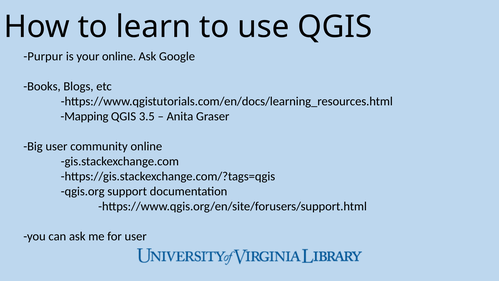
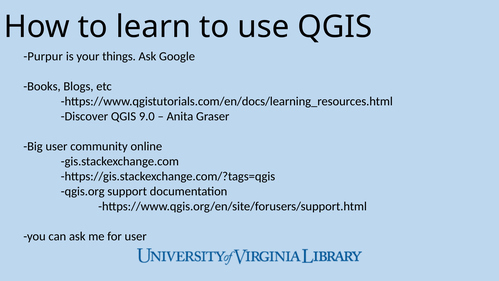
your online: online -> things
Mapping: Mapping -> Discover
3.5: 3.5 -> 9.0
